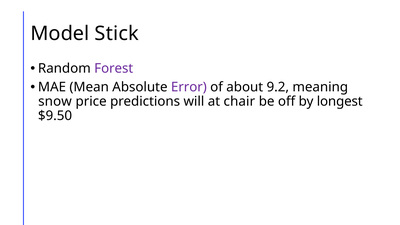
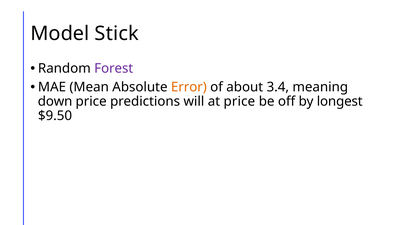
Error colour: purple -> orange
9.2: 9.2 -> 3.4
snow: snow -> down
at chair: chair -> price
